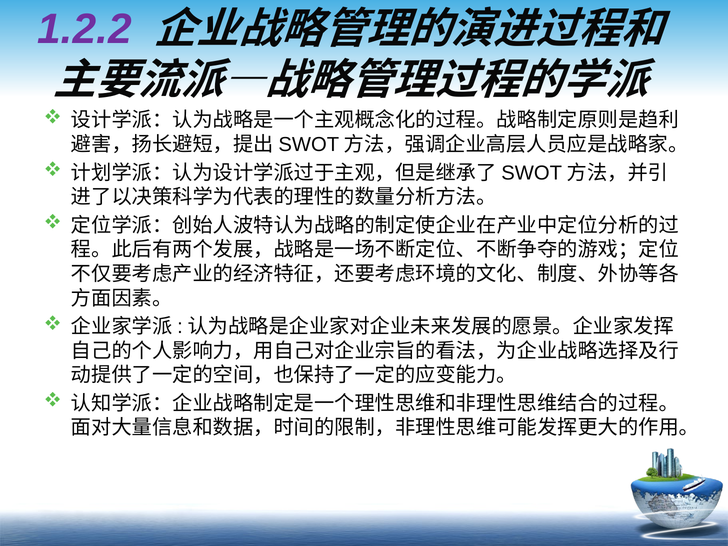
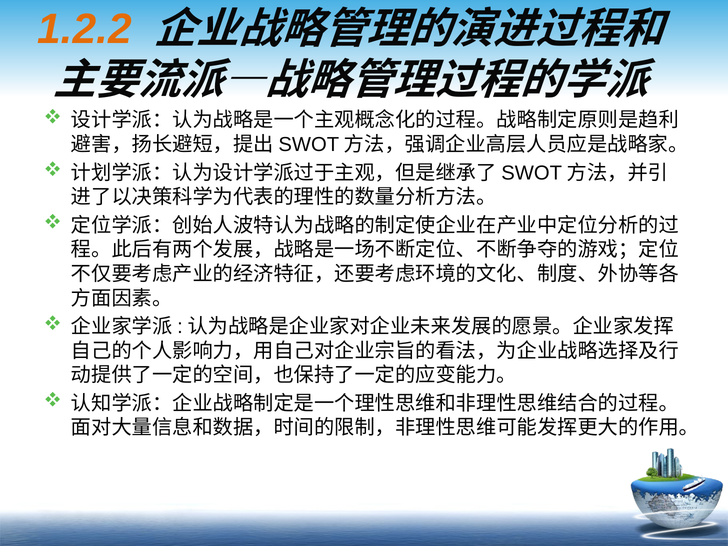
1.2.2 colour: purple -> orange
